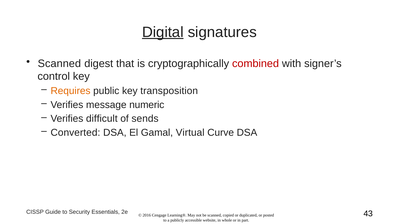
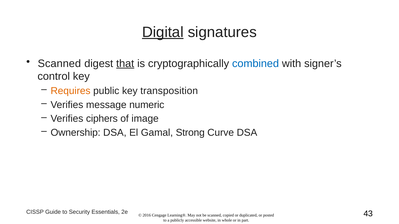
that underline: none -> present
combined colour: red -> blue
difficult: difficult -> ciphers
sends: sends -> image
Converted: Converted -> Ownership
Virtual: Virtual -> Strong
